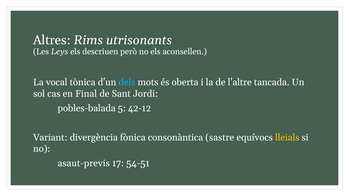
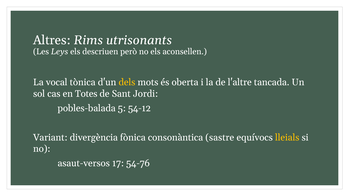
dels colour: light blue -> yellow
Final: Final -> Totes
42-12: 42-12 -> 54-12
asaut-previs: asaut-previs -> asaut-versos
54-51: 54-51 -> 54-76
